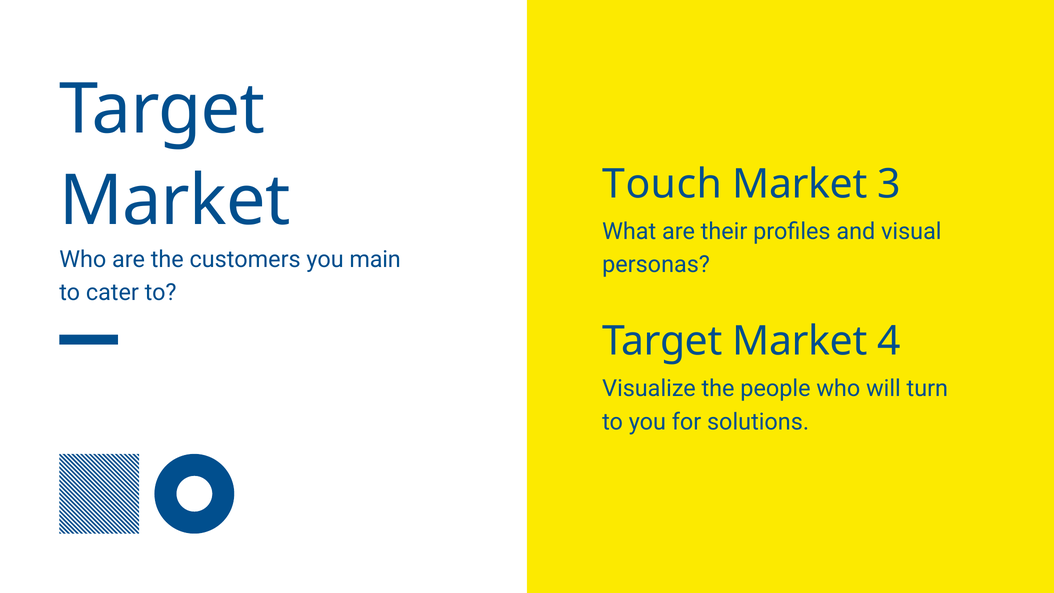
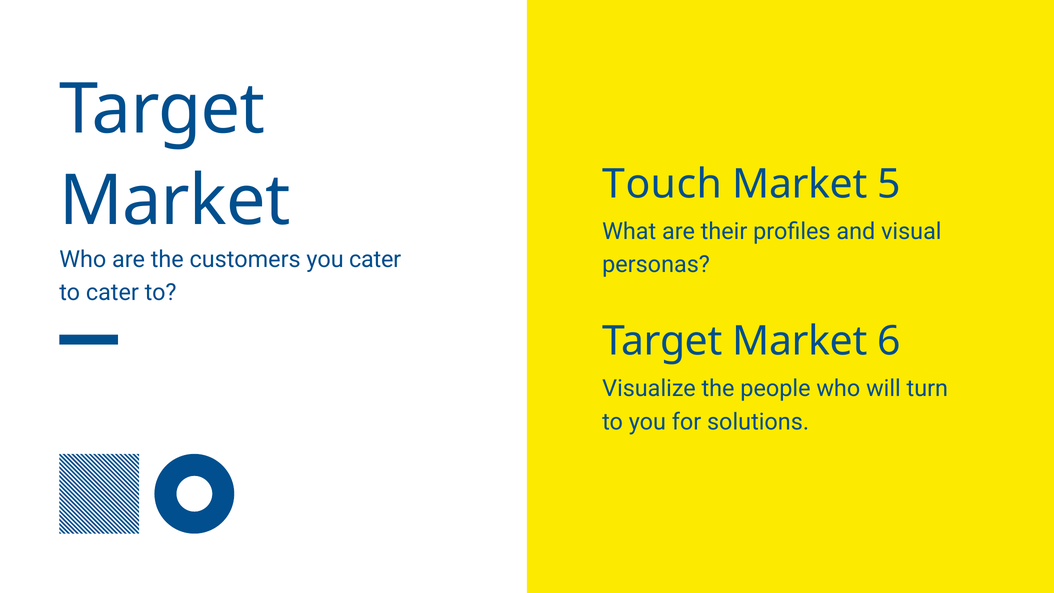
3: 3 -> 5
you main: main -> cater
4: 4 -> 6
